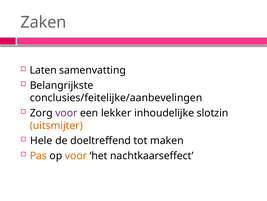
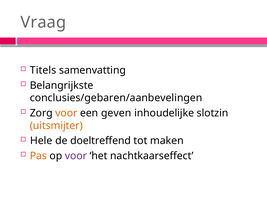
Zaken: Zaken -> Vraag
Laten: Laten -> Titels
conclusies/feitelijke/aanbevelingen: conclusies/feitelijke/aanbevelingen -> conclusies/gebaren/aanbevelingen
voor at (66, 113) colour: purple -> orange
lekker: lekker -> geven
voor at (76, 155) colour: orange -> purple
